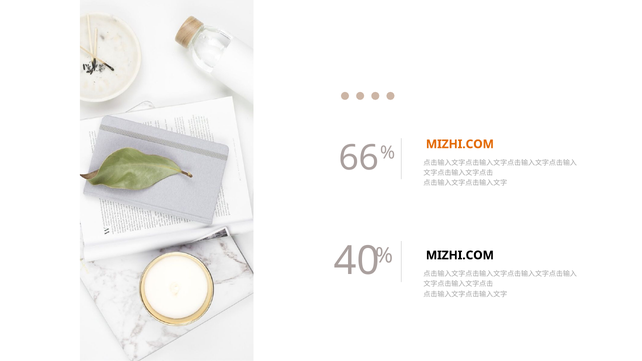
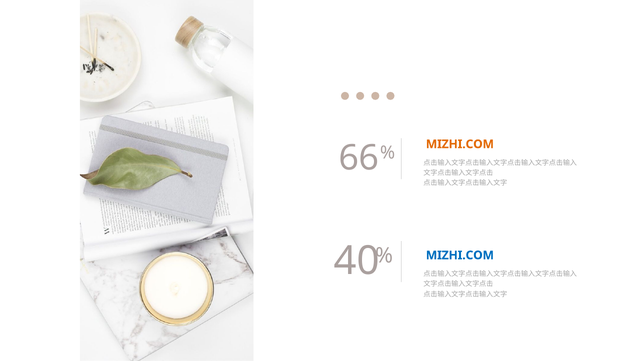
MIZHI.COM at (460, 255) colour: black -> blue
